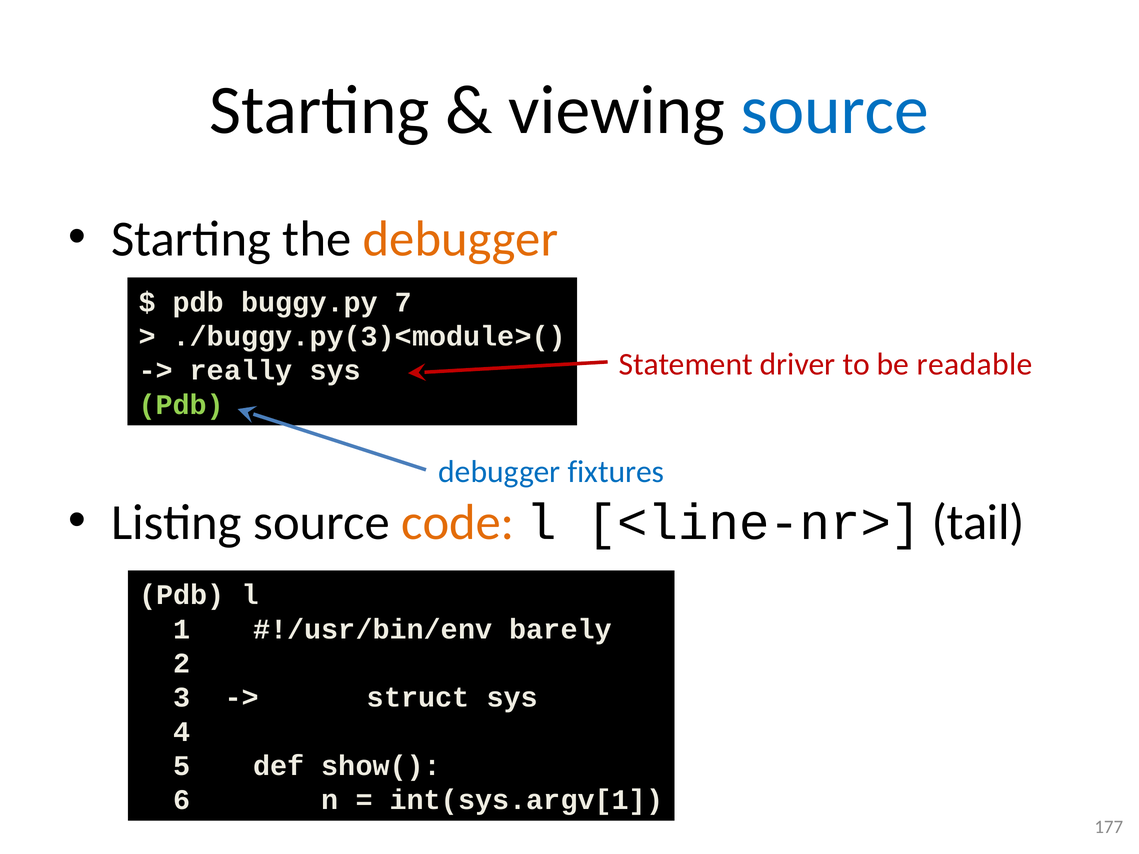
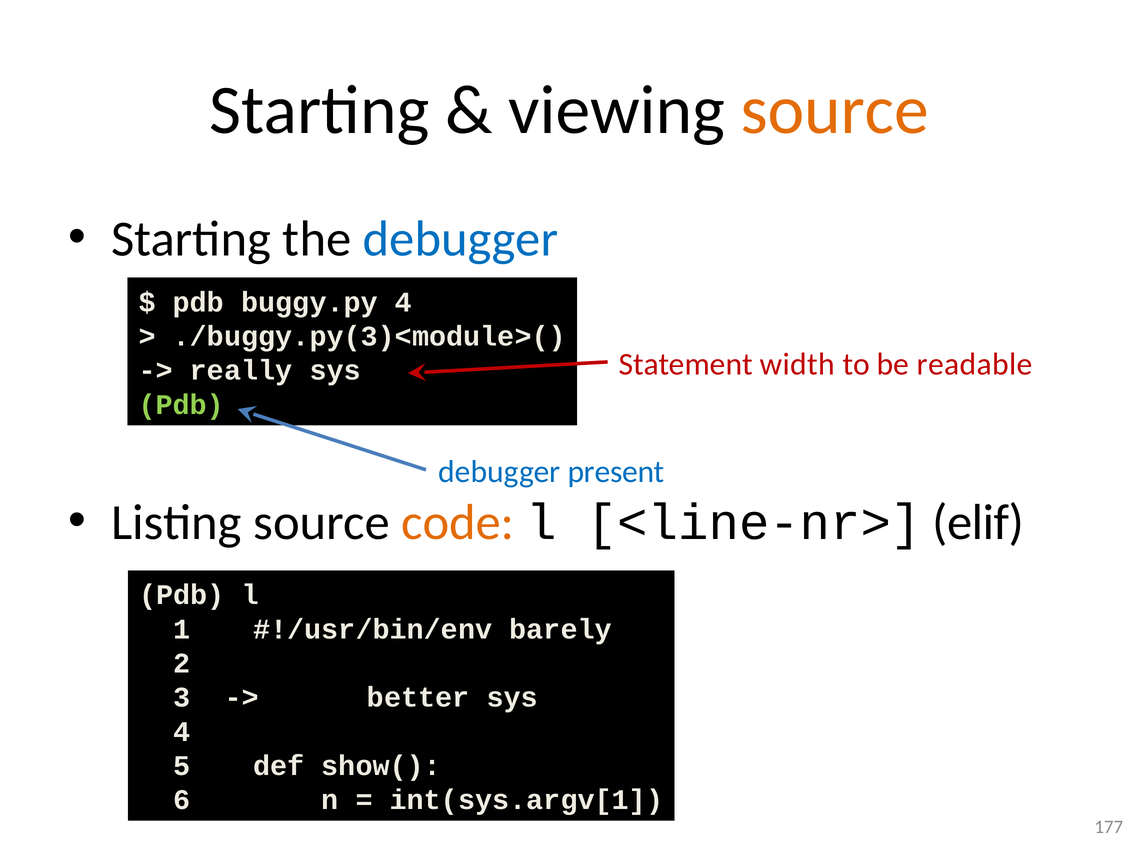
source at (835, 110) colour: blue -> orange
debugger at (460, 239) colour: orange -> blue
buggy.py 7: 7 -> 4
driver: driver -> width
fixtures: fixtures -> present
tail: tail -> elif
struct: struct -> better
